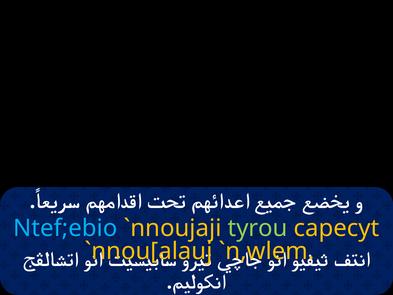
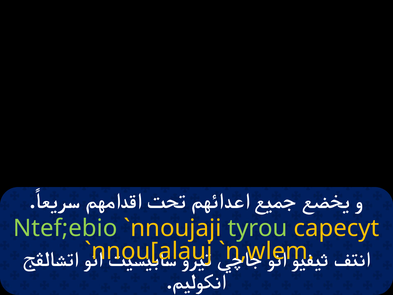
Ntef;ebio colour: light blue -> light green
